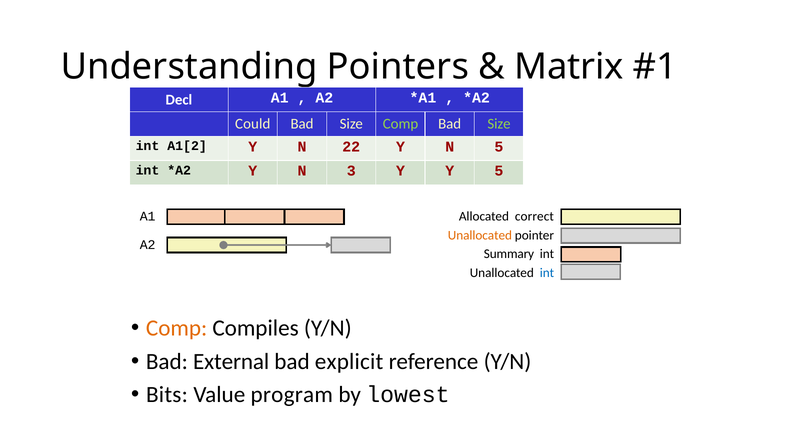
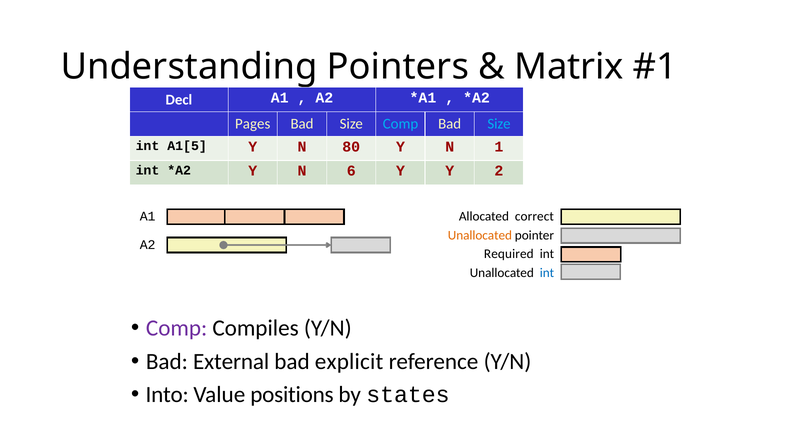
Could: Could -> Pages
Comp at (400, 124) colour: light green -> light blue
Size at (499, 124) colour: light green -> light blue
A1[2: A1[2 -> A1[5
22: 22 -> 80
N 5: 5 -> 1
3: 3 -> 6
Y 5: 5 -> 2
Summary: Summary -> Required
Comp at (177, 328) colour: orange -> purple
Bits: Bits -> Into
program: program -> positions
lowest: lowest -> states
